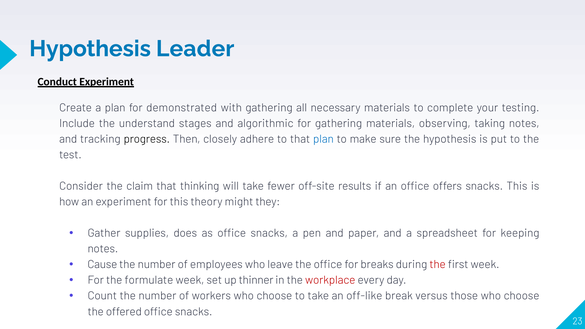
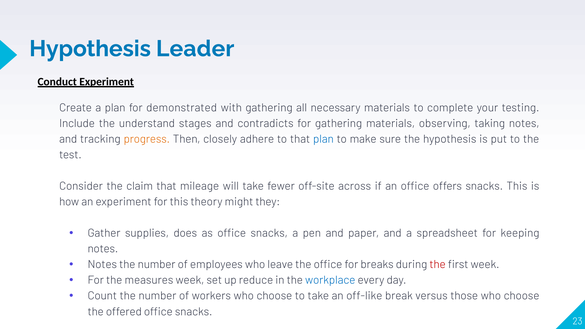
algorithmic: algorithmic -> contradicts
progress colour: black -> orange
thinking: thinking -> mileage
results: results -> across
Cause at (102, 265): Cause -> Notes
formulate: formulate -> measures
thinner: thinner -> reduce
workplace colour: red -> blue
